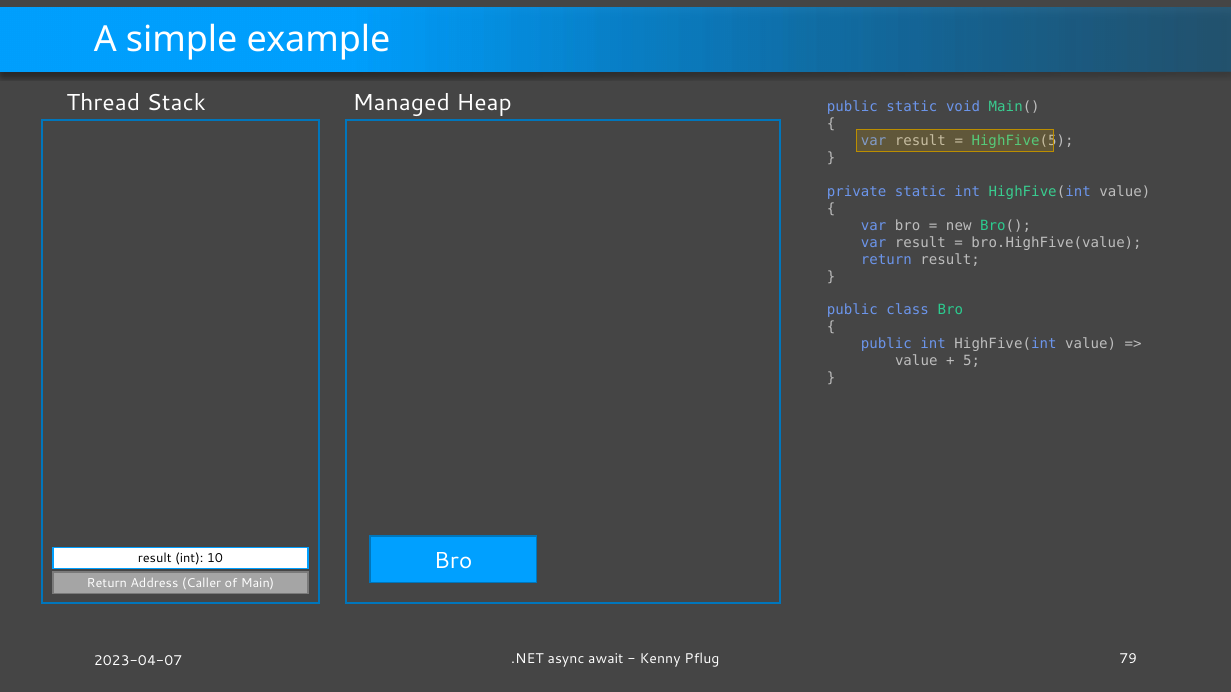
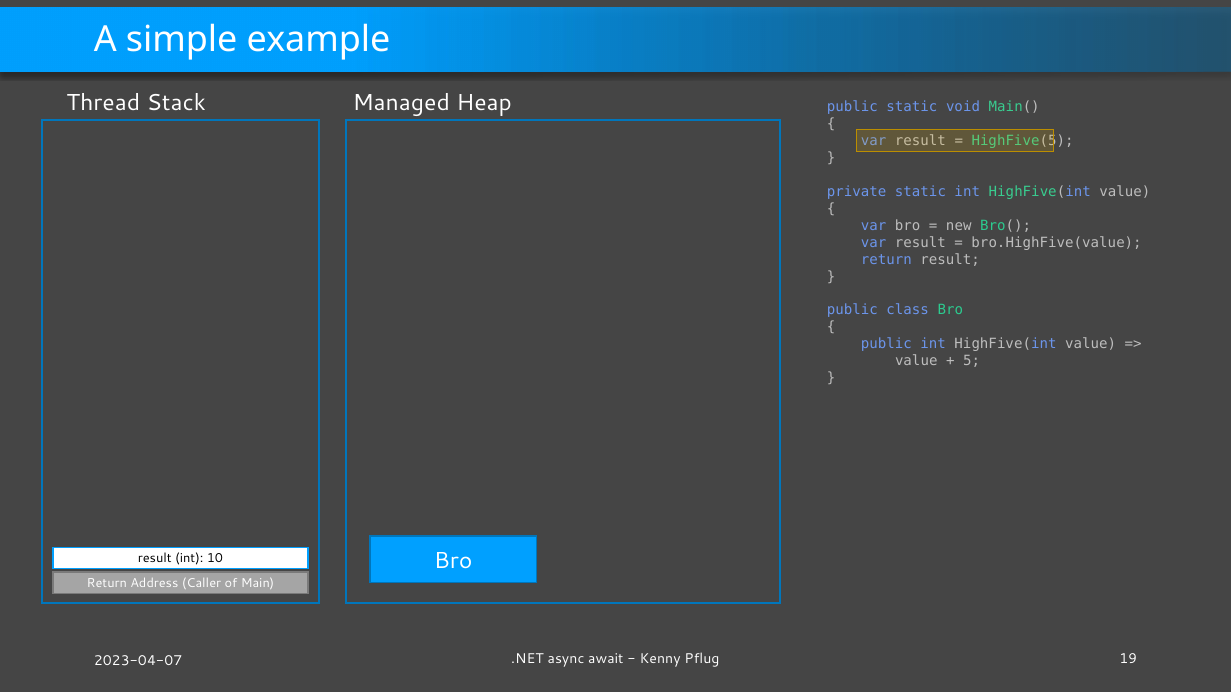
79: 79 -> 19
